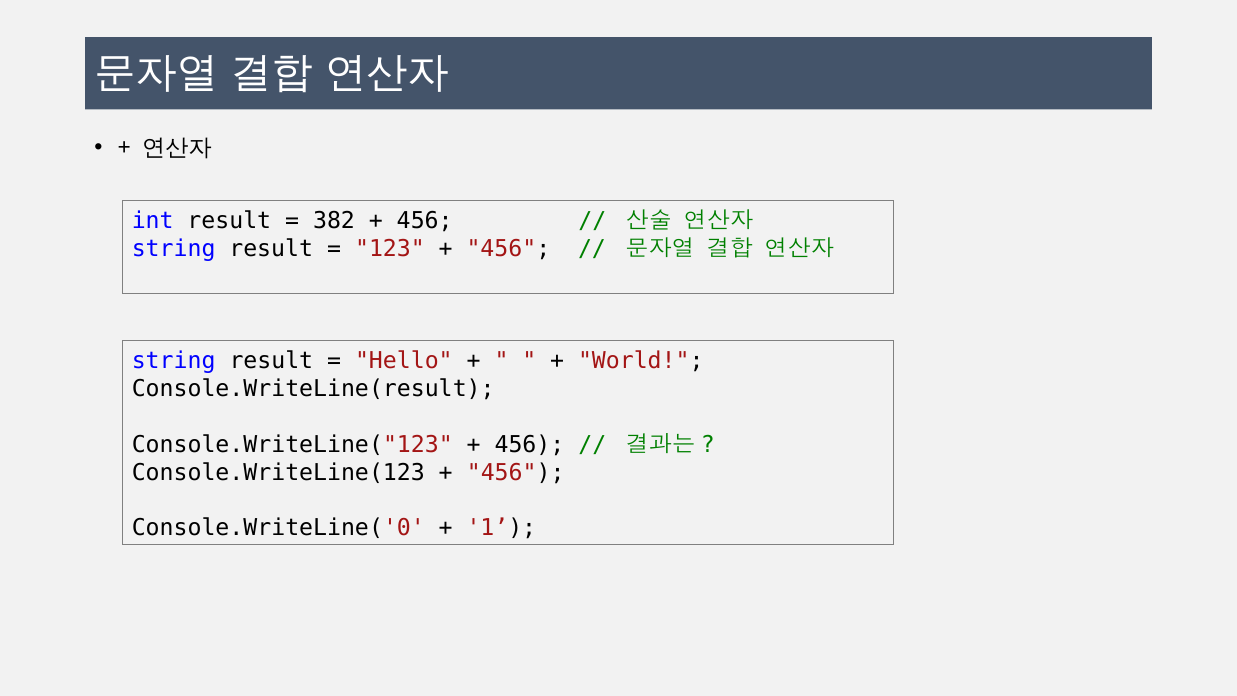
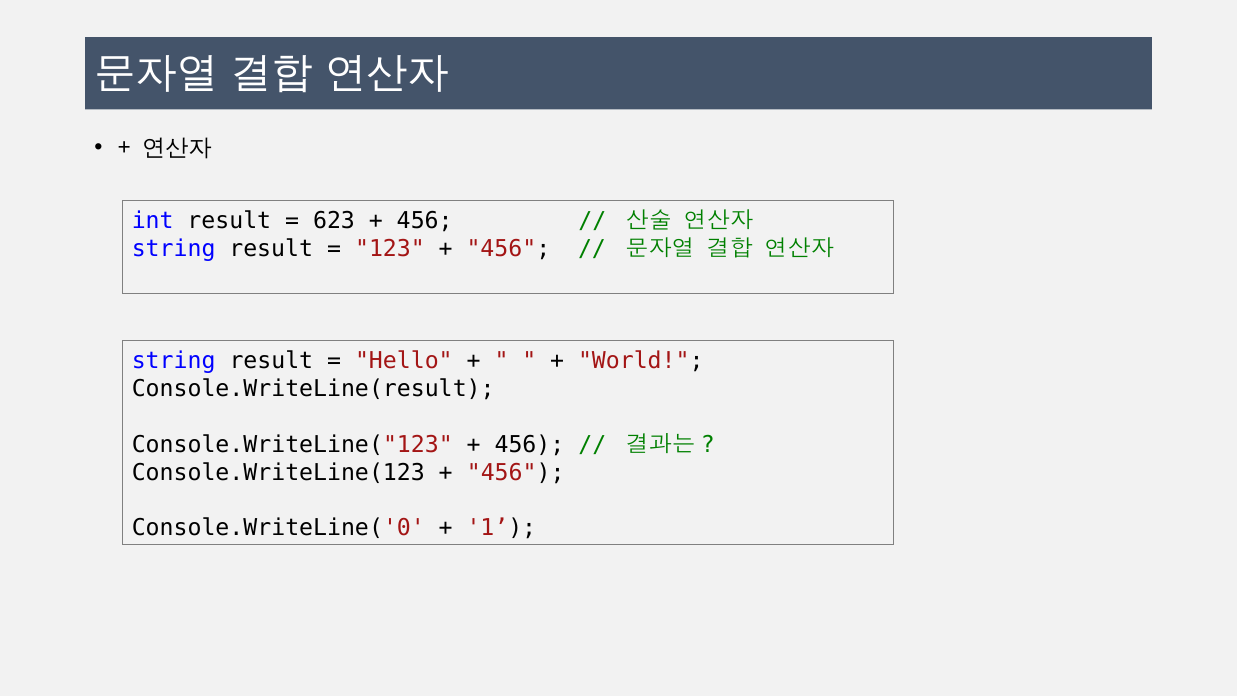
382: 382 -> 623
